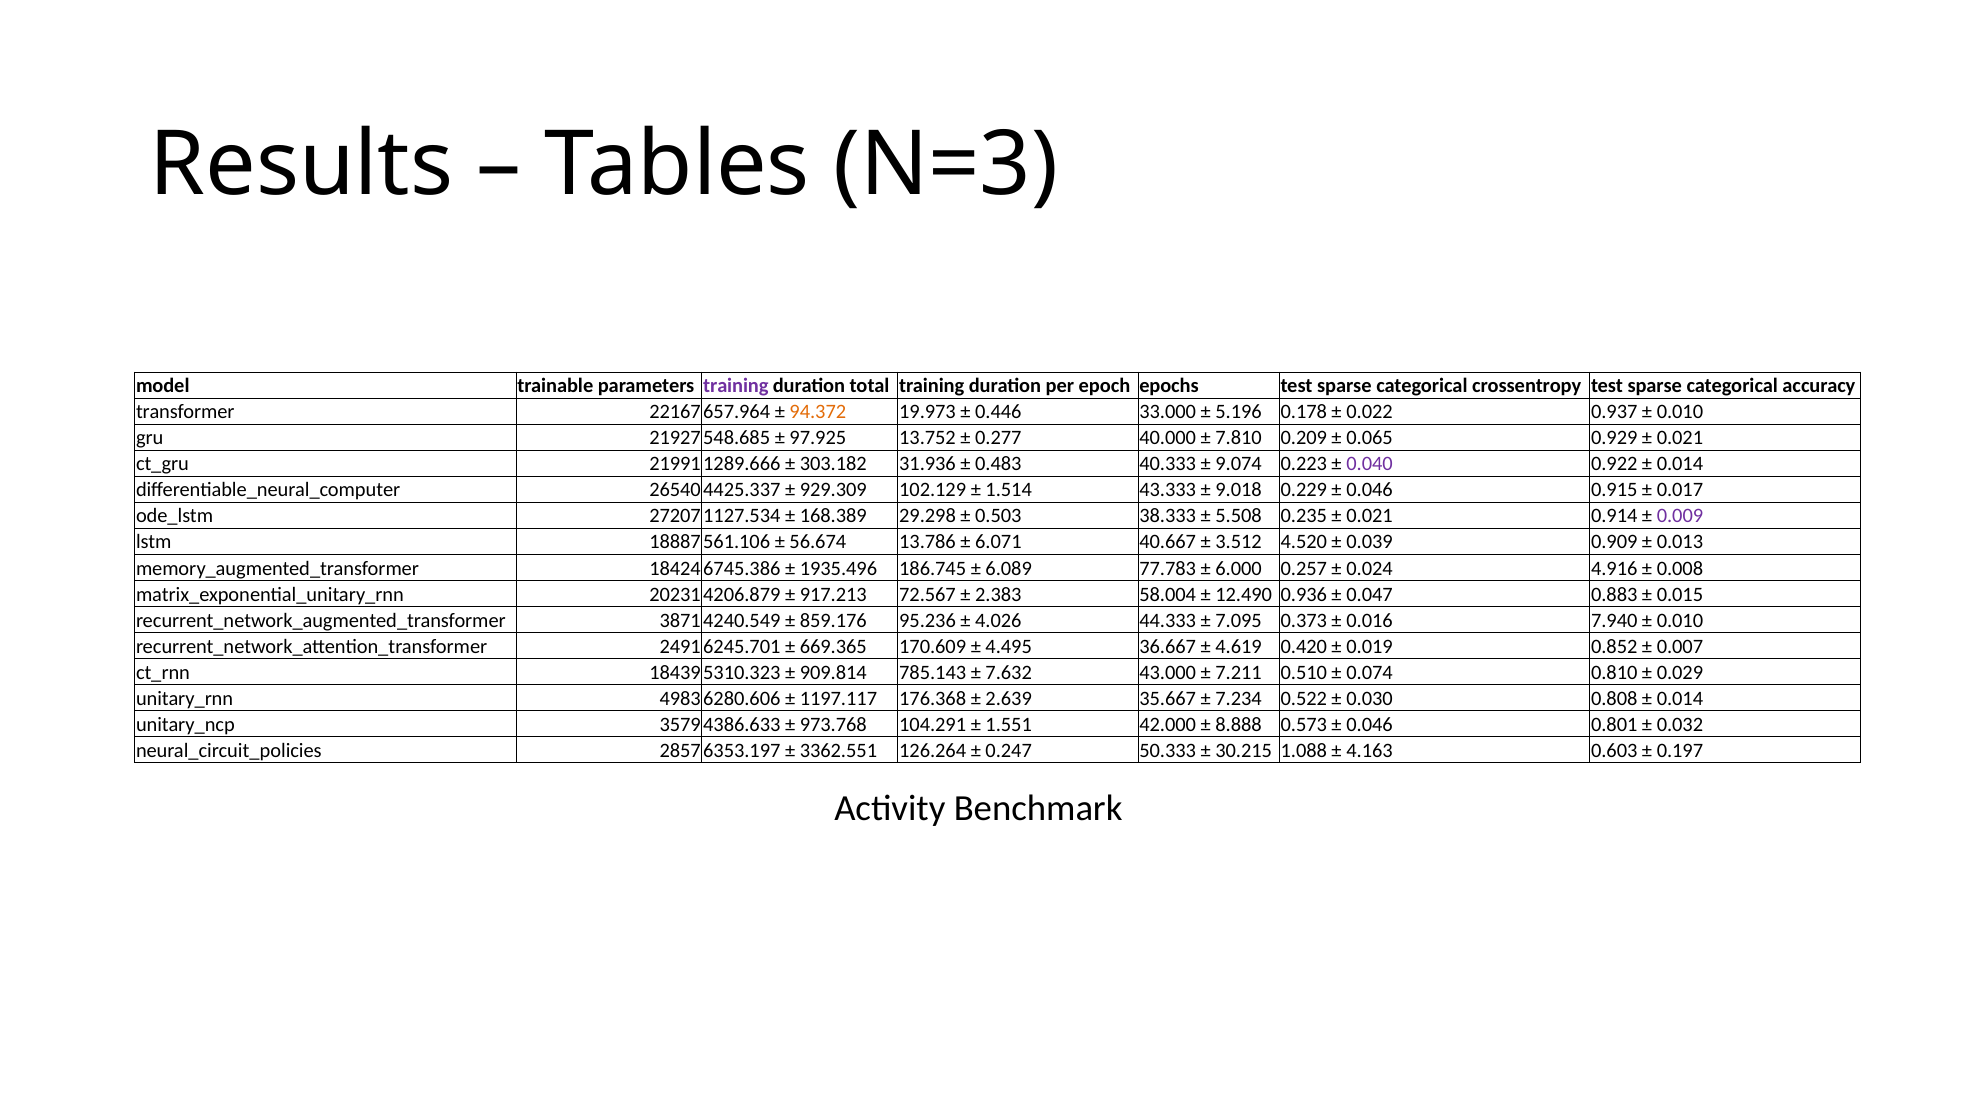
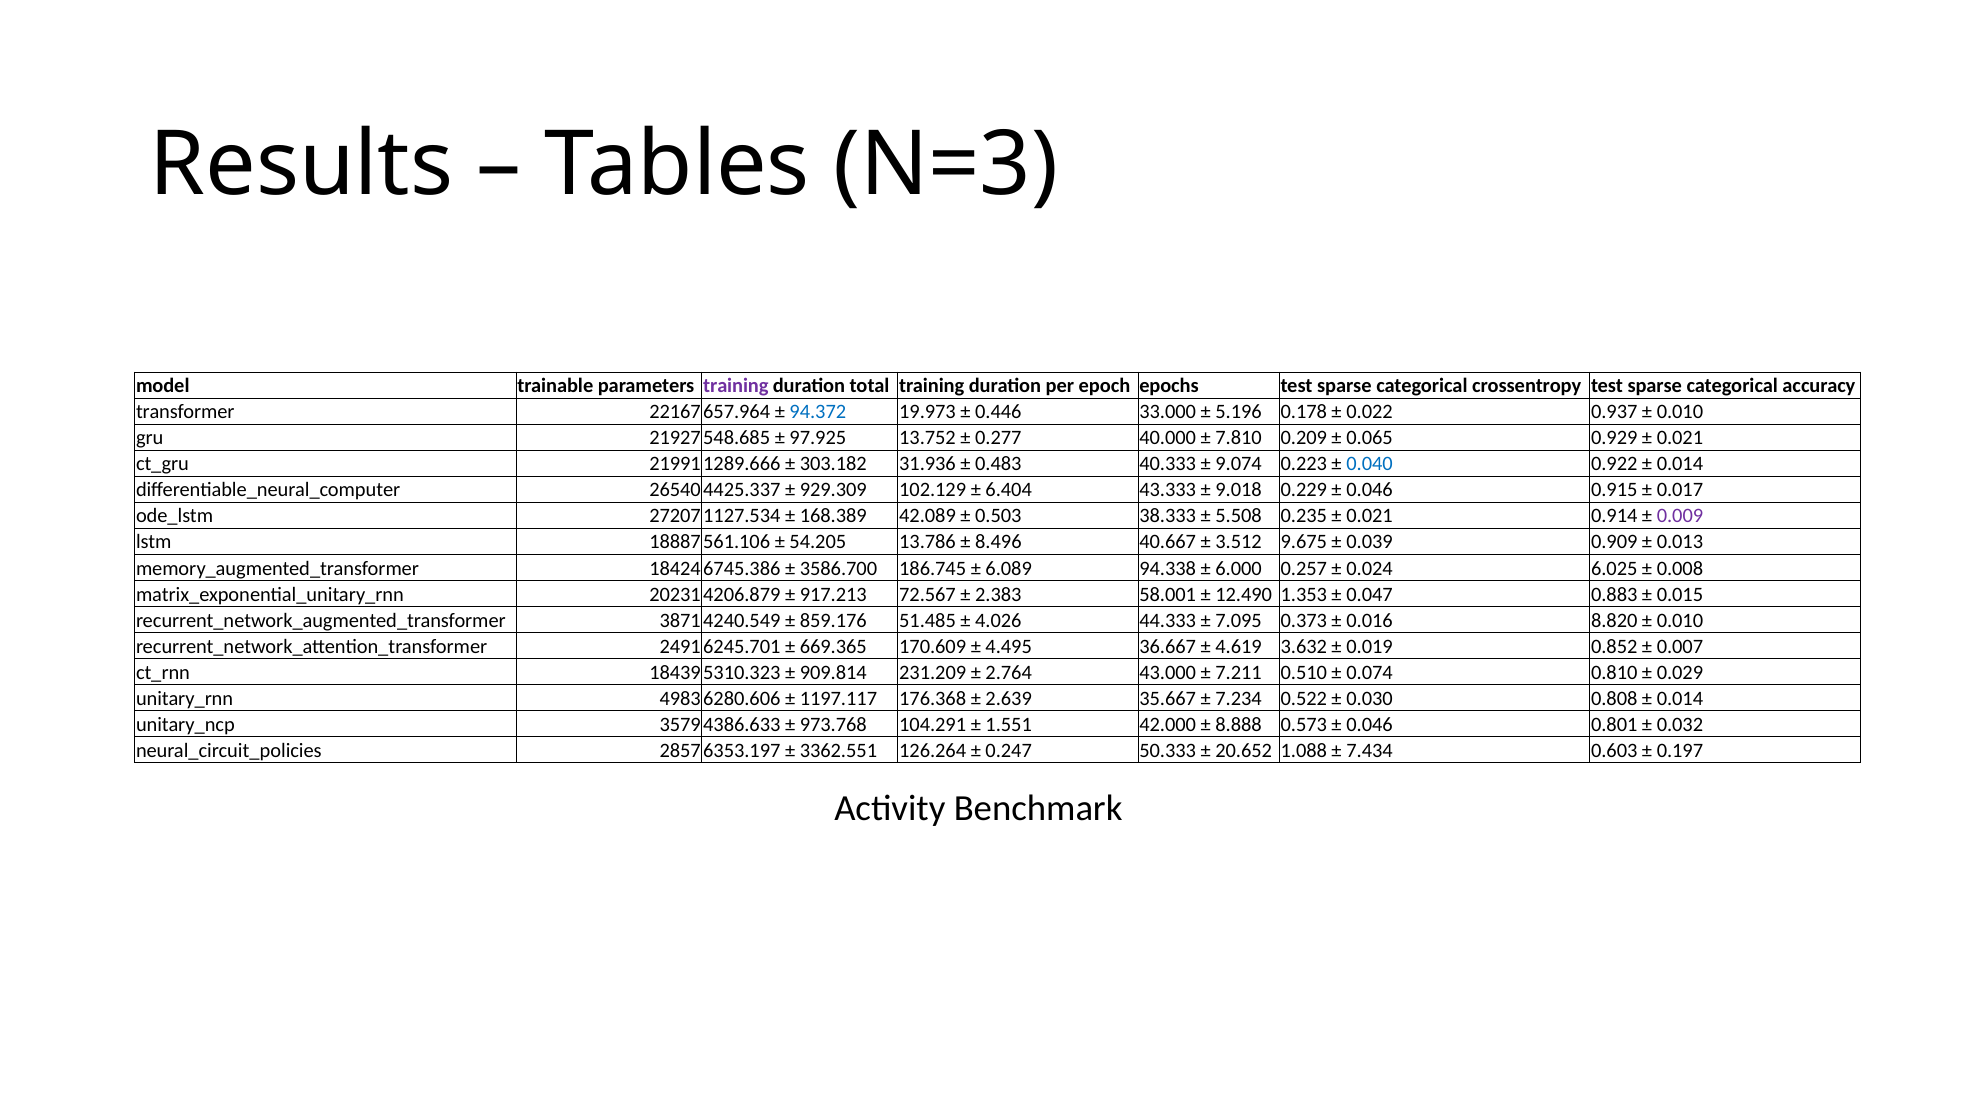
94.372 colour: orange -> blue
0.040 colour: purple -> blue
1.514: 1.514 -> 6.404
29.298: 29.298 -> 42.089
56.674: 56.674 -> 54.205
6.071: 6.071 -> 8.496
4.520: 4.520 -> 9.675
1935.496: 1935.496 -> 3586.700
77.783: 77.783 -> 94.338
4.916: 4.916 -> 6.025
58.004: 58.004 -> 58.001
0.936: 0.936 -> 1.353
95.236: 95.236 -> 51.485
7.940: 7.940 -> 8.820
0.420: 0.420 -> 3.632
785.143: 785.143 -> 231.209
7.632: 7.632 -> 2.764
30.215: 30.215 -> 20.652
4.163: 4.163 -> 7.434
